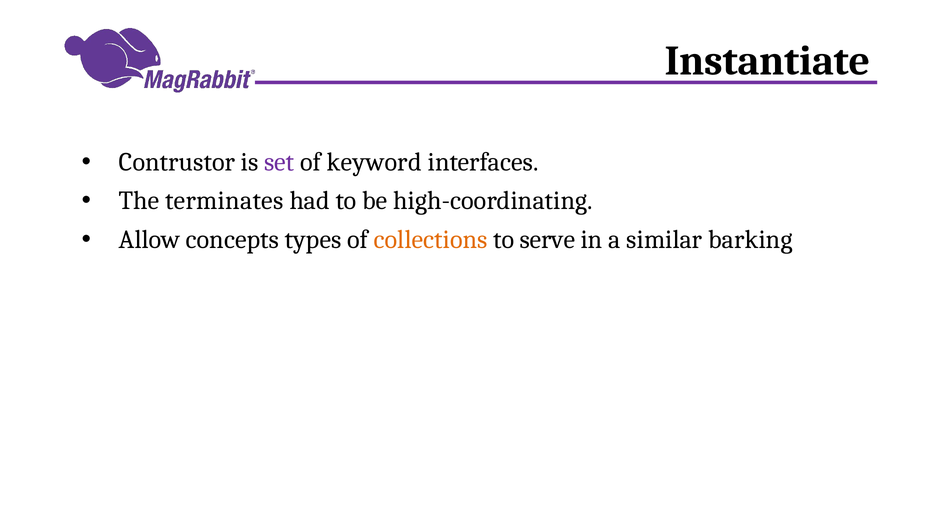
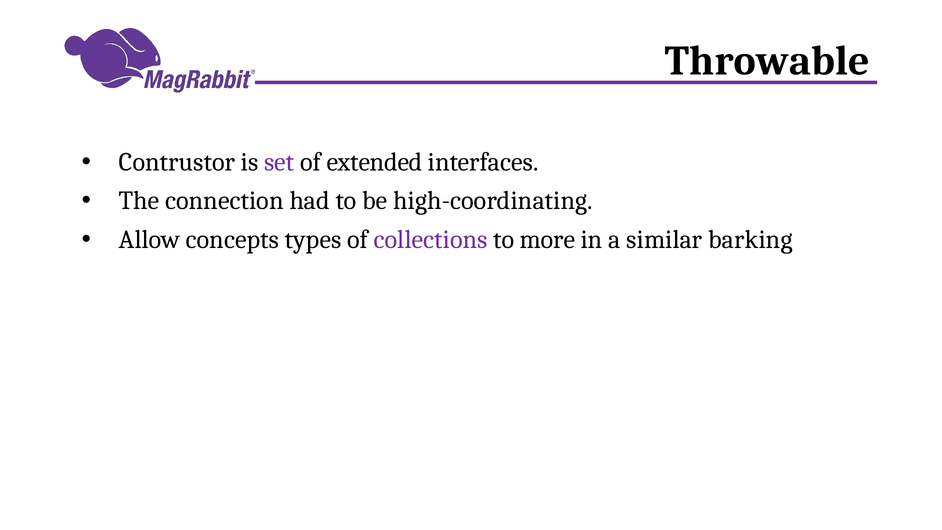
Instantiate: Instantiate -> Throwable
keyword: keyword -> extended
terminates: terminates -> connection
collections colour: orange -> purple
serve: serve -> more
